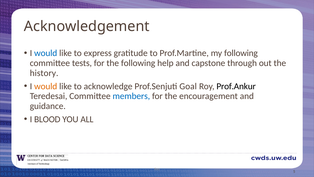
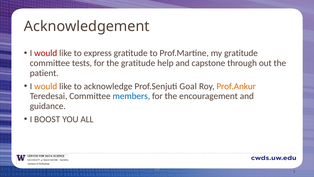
would at (46, 53) colour: blue -> red
my following: following -> gratitude
the following: following -> gratitude
history: history -> patient
Prof.Ankur colour: black -> orange
BLOOD: BLOOD -> BOOST
